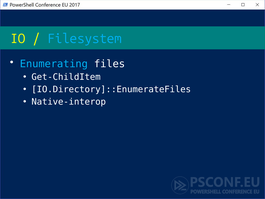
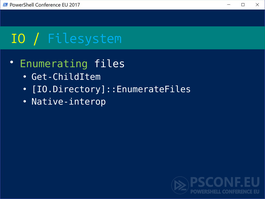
Enumerating colour: light blue -> light green
